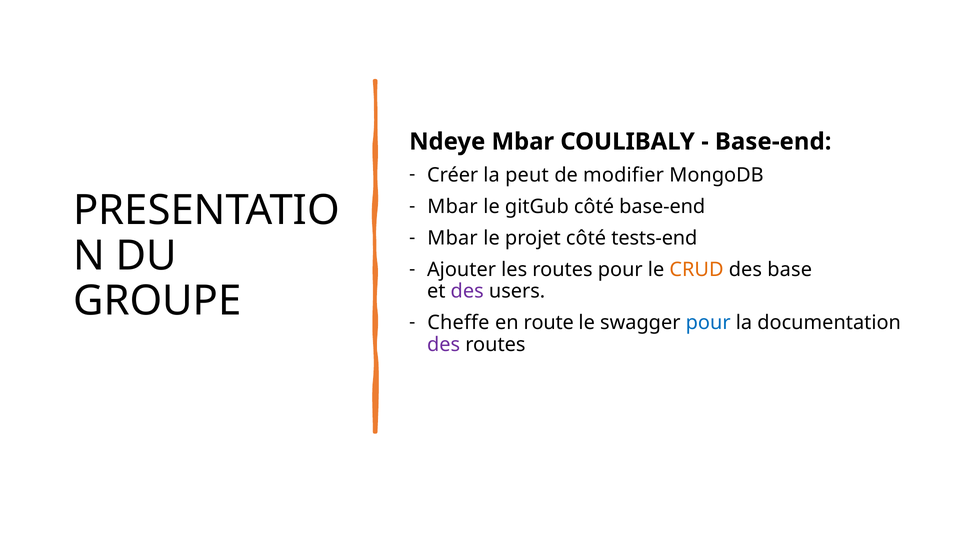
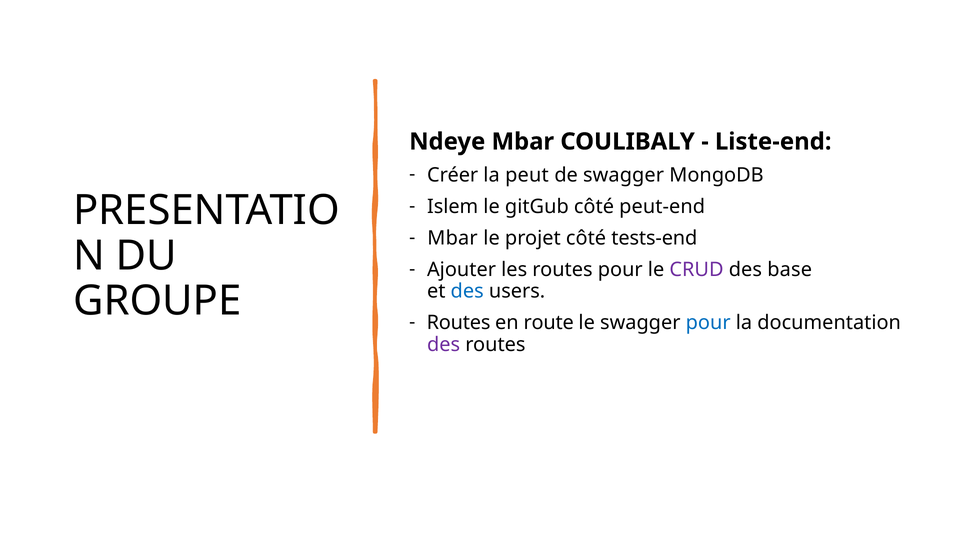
Base-end at (773, 142): Base-end -> Liste-end
de modifier: modifier -> swagger
Mbar at (453, 207): Mbar -> Islem
côté base-end: base-end -> peut-end
CRUD colour: orange -> purple
des at (467, 291) colour: purple -> blue
Cheffe at (458, 323): Cheffe -> Routes
